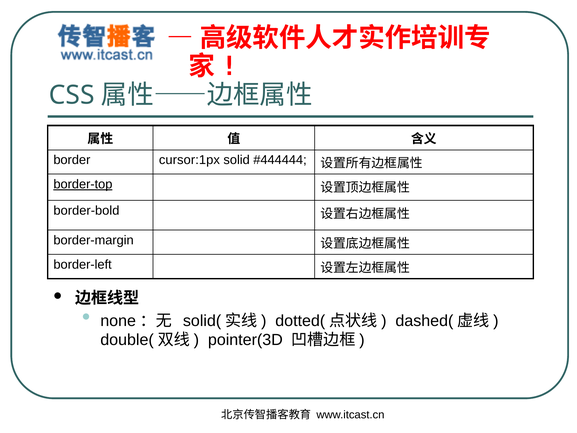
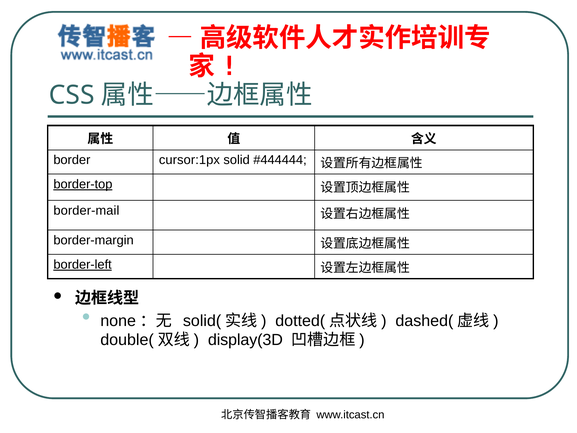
border-bold: border-bold -> border-mail
border-left underline: none -> present
pointer(3D: pointer(3D -> display(3D
